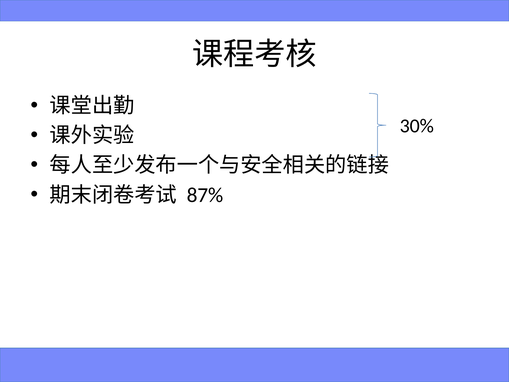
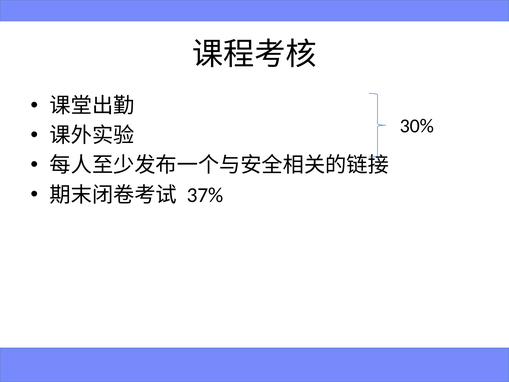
87%: 87% -> 37%
